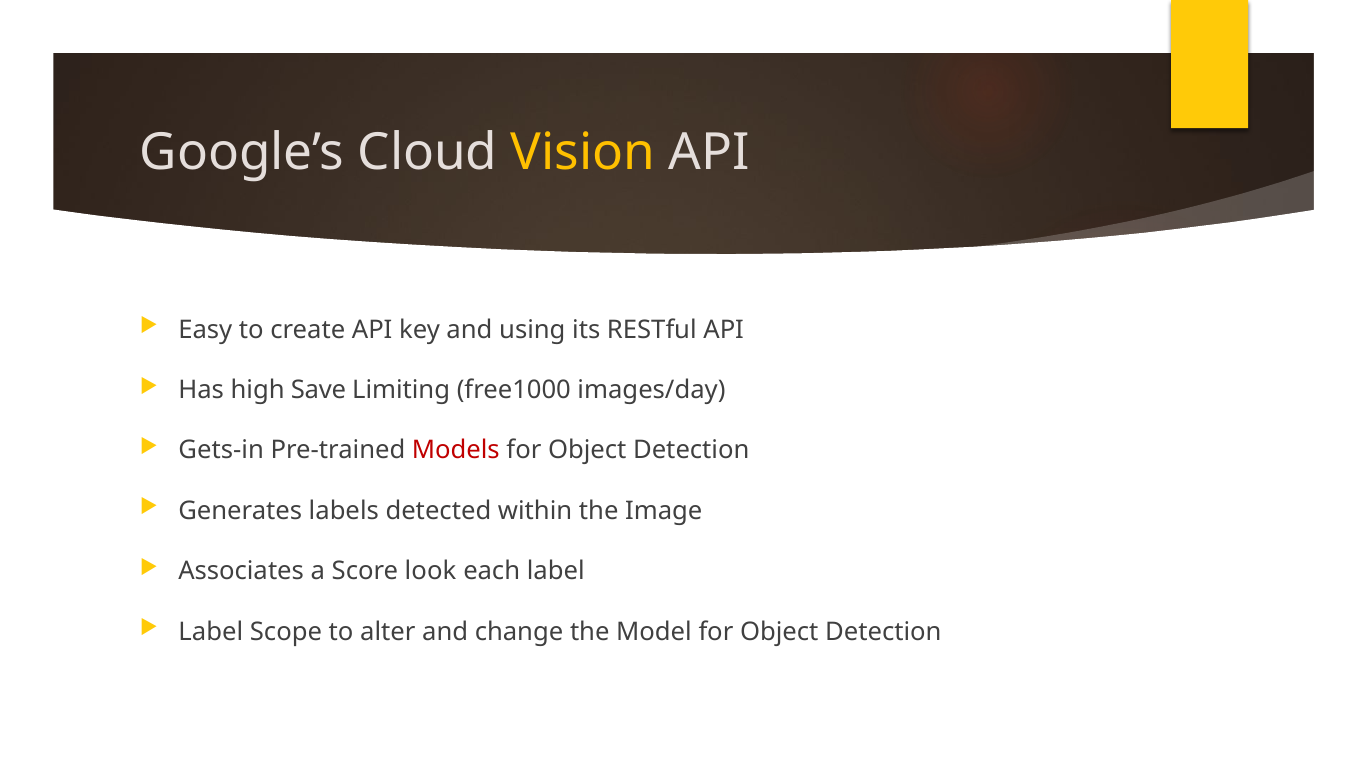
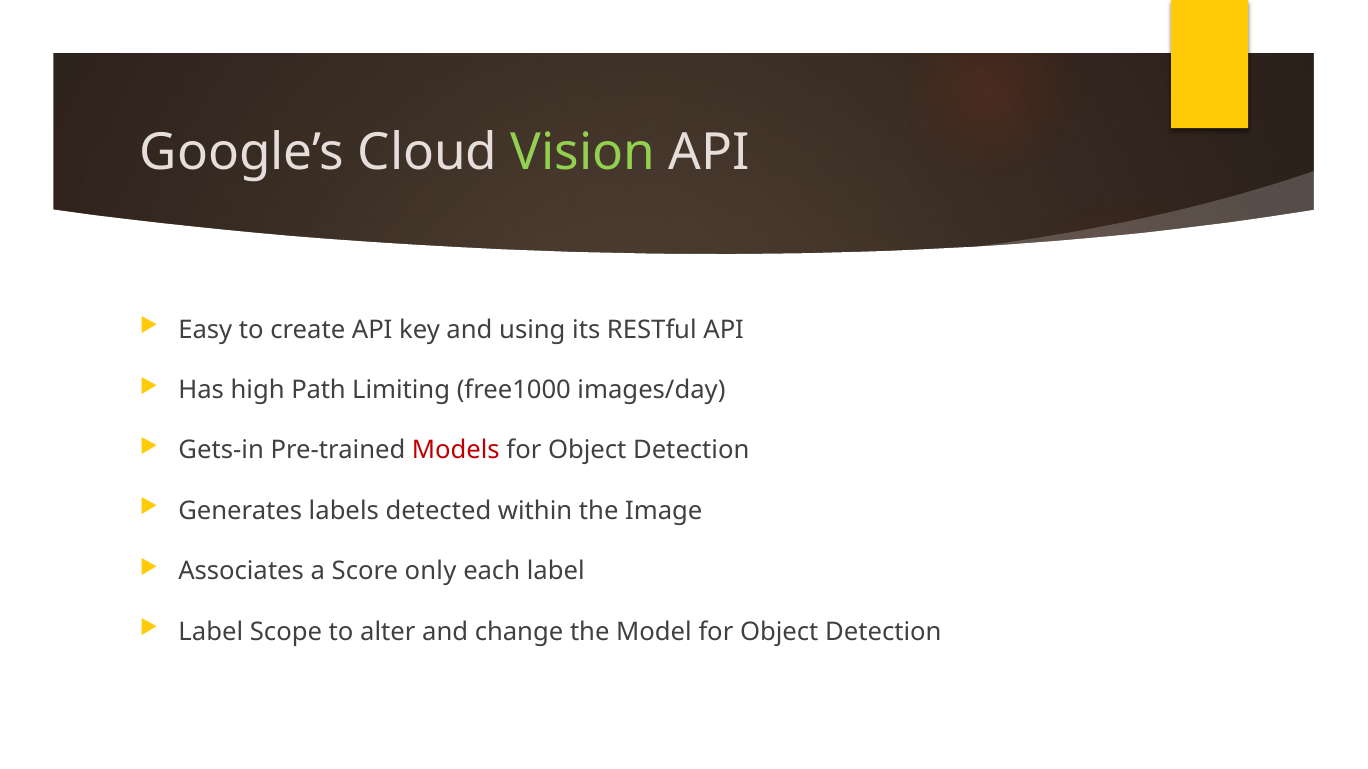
Vision colour: yellow -> light green
Save: Save -> Path
look: look -> only
